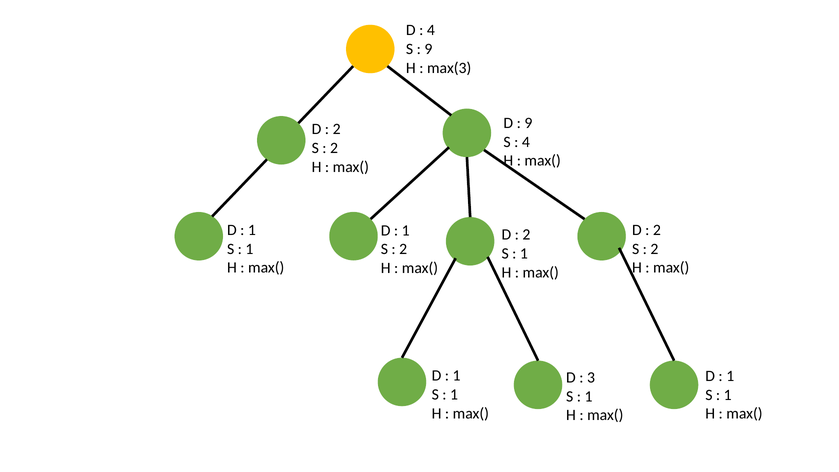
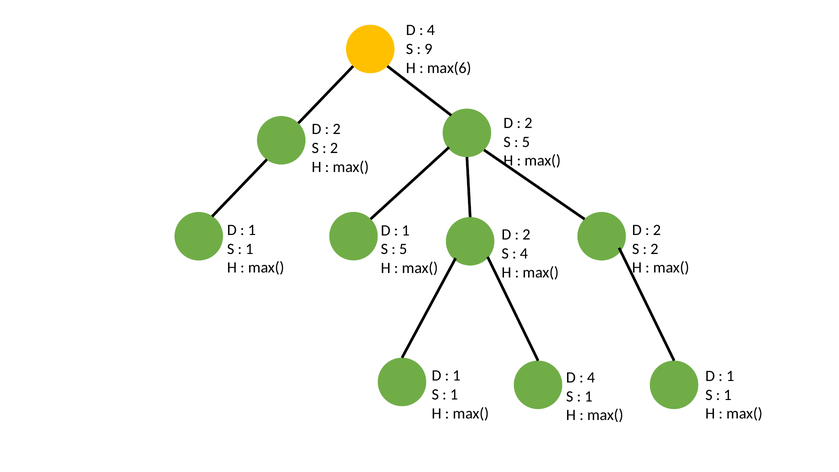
max(3: max(3 -> max(6
9 at (528, 123): 9 -> 2
4 at (526, 142): 4 -> 5
2 at (403, 249): 2 -> 5
1 at (524, 254): 1 -> 4
3 at (591, 377): 3 -> 4
